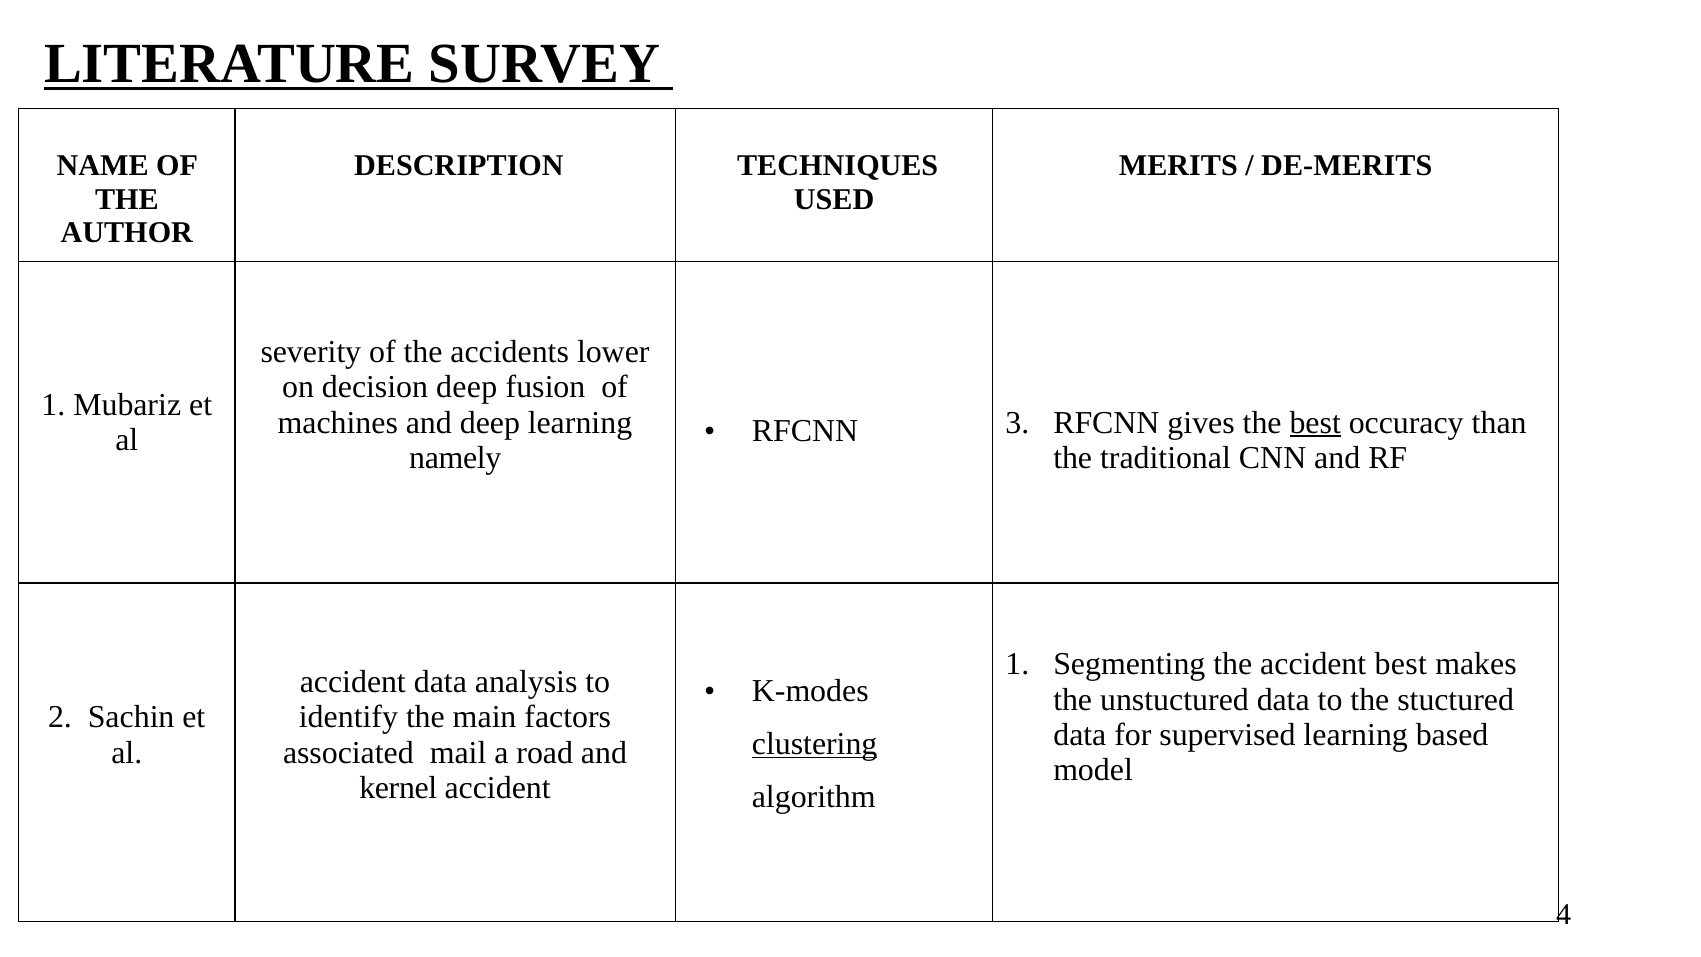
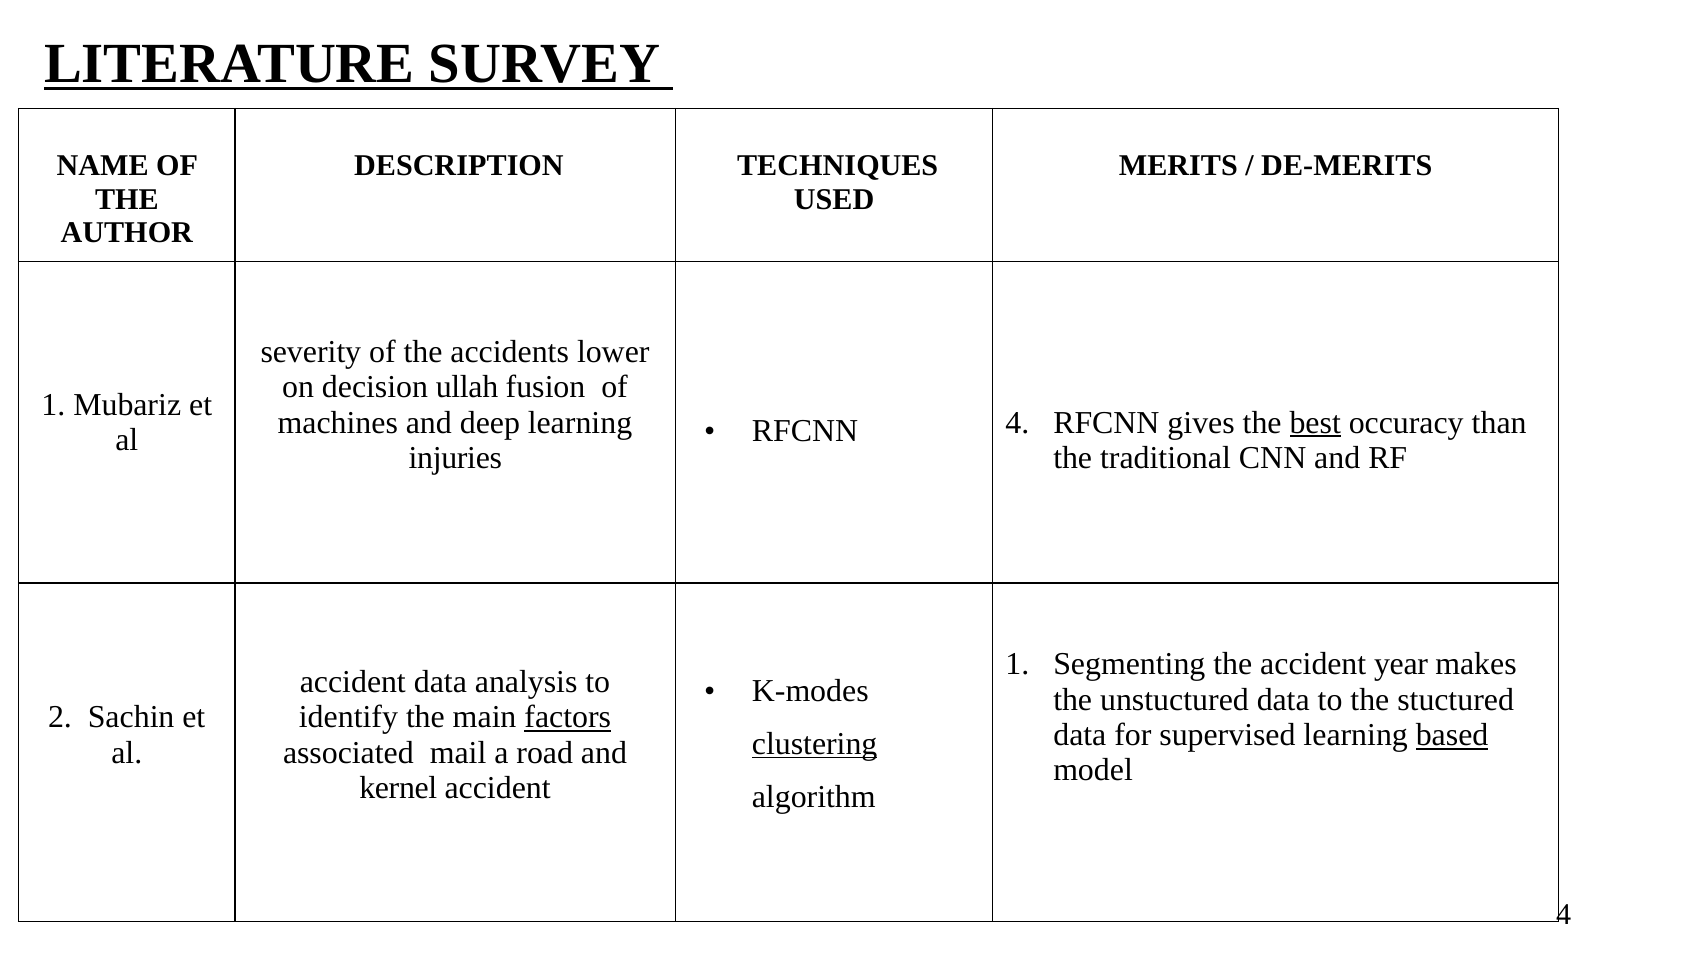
decision deep: deep -> ullah
RFCNN 3: 3 -> 4
namely: namely -> injuries
accident best: best -> year
factors underline: none -> present
based underline: none -> present
